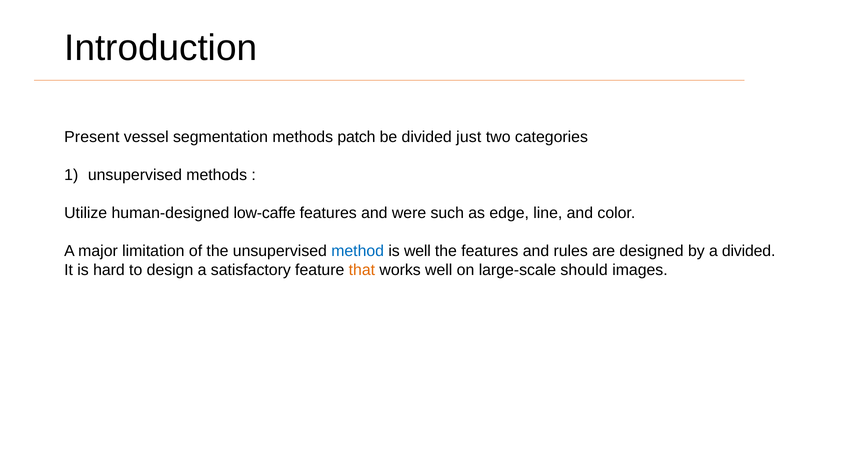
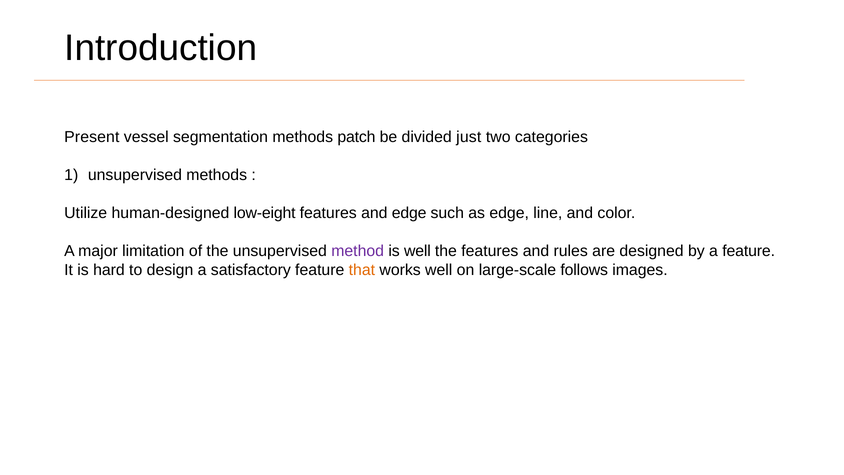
low-caffe: low-caffe -> low-eight
and were: were -> edge
method colour: blue -> purple
a divided: divided -> feature
should: should -> follows
